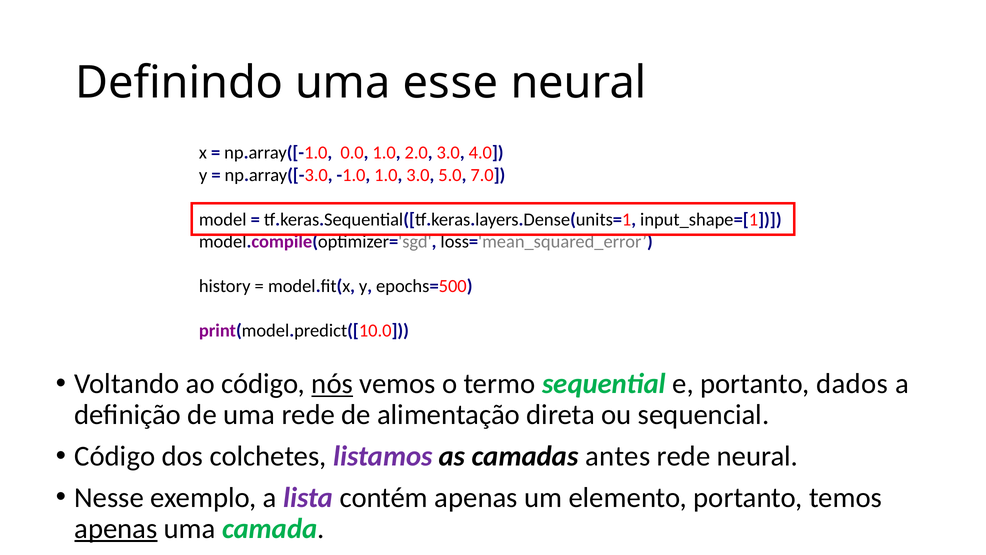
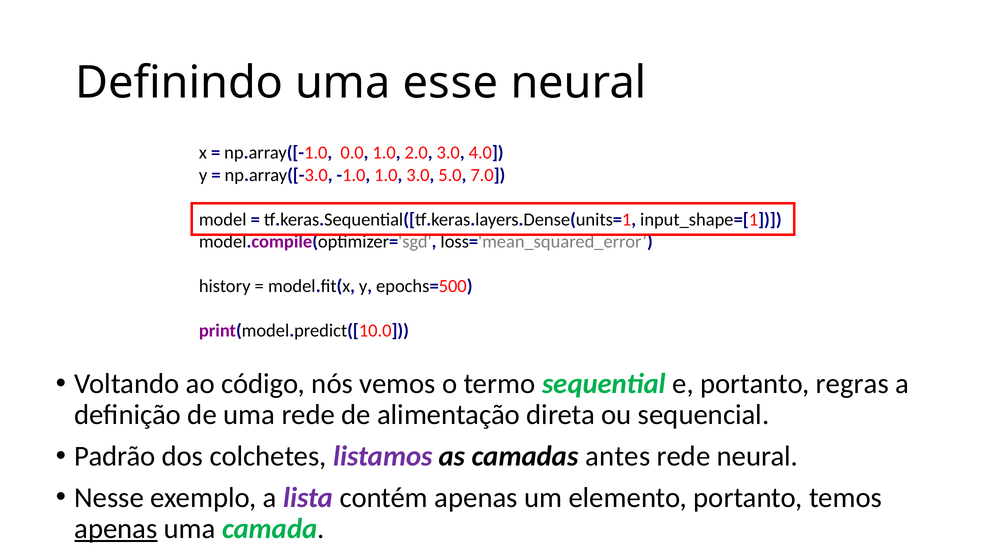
nós underline: present -> none
dados: dados -> regras
Código at (115, 456): Código -> Padrão
